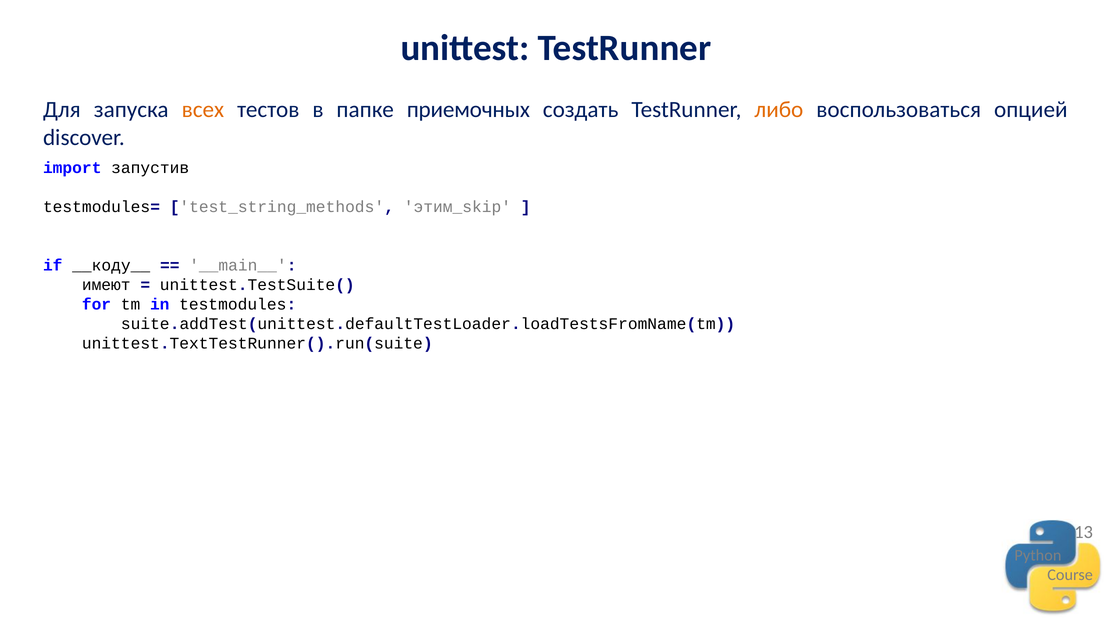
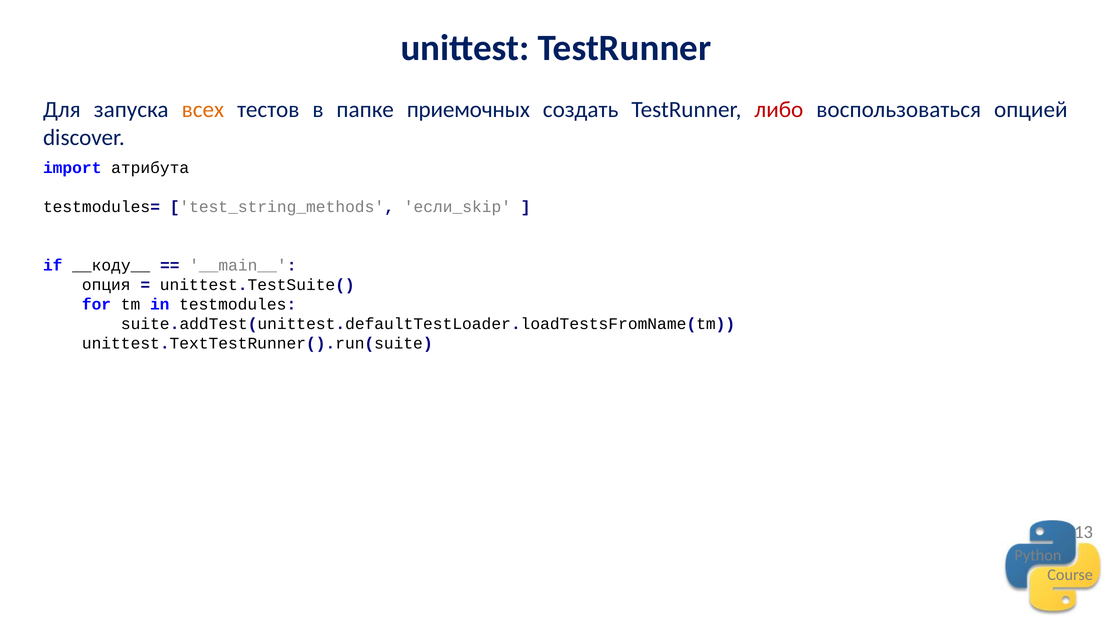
либо colour: orange -> red
запустив: запустив -> атрибута
этим_skip: этим_skip -> если_skip
имеют: имеют -> опция
